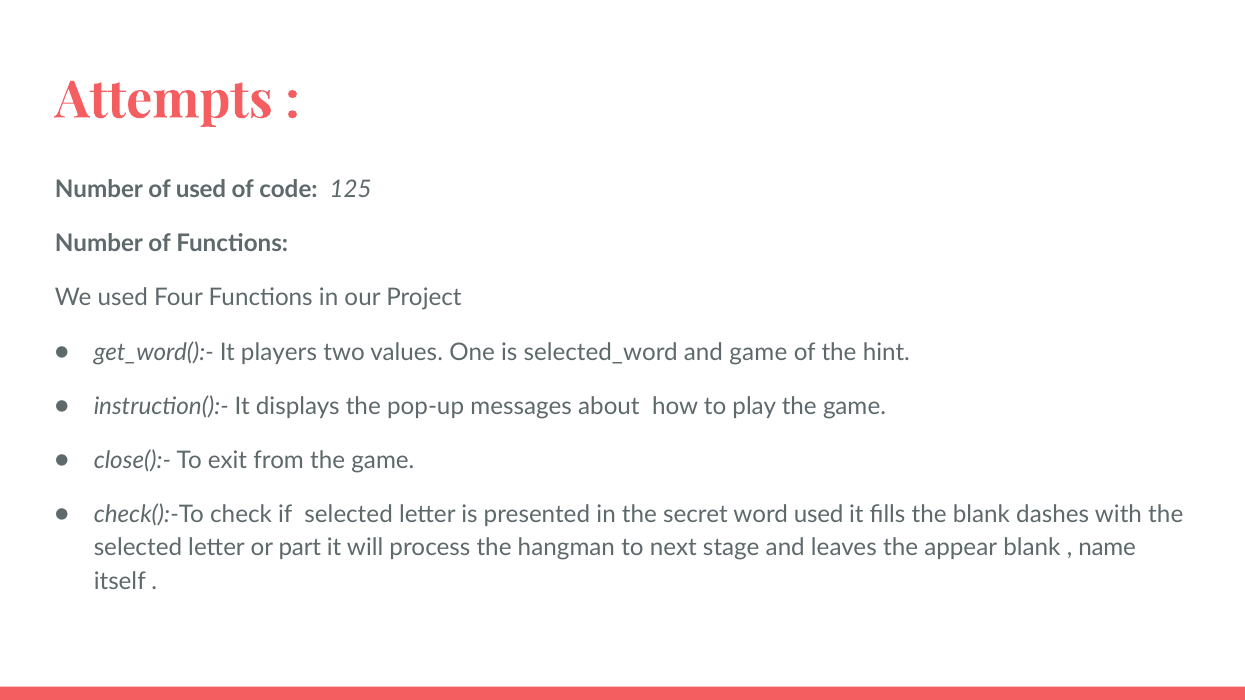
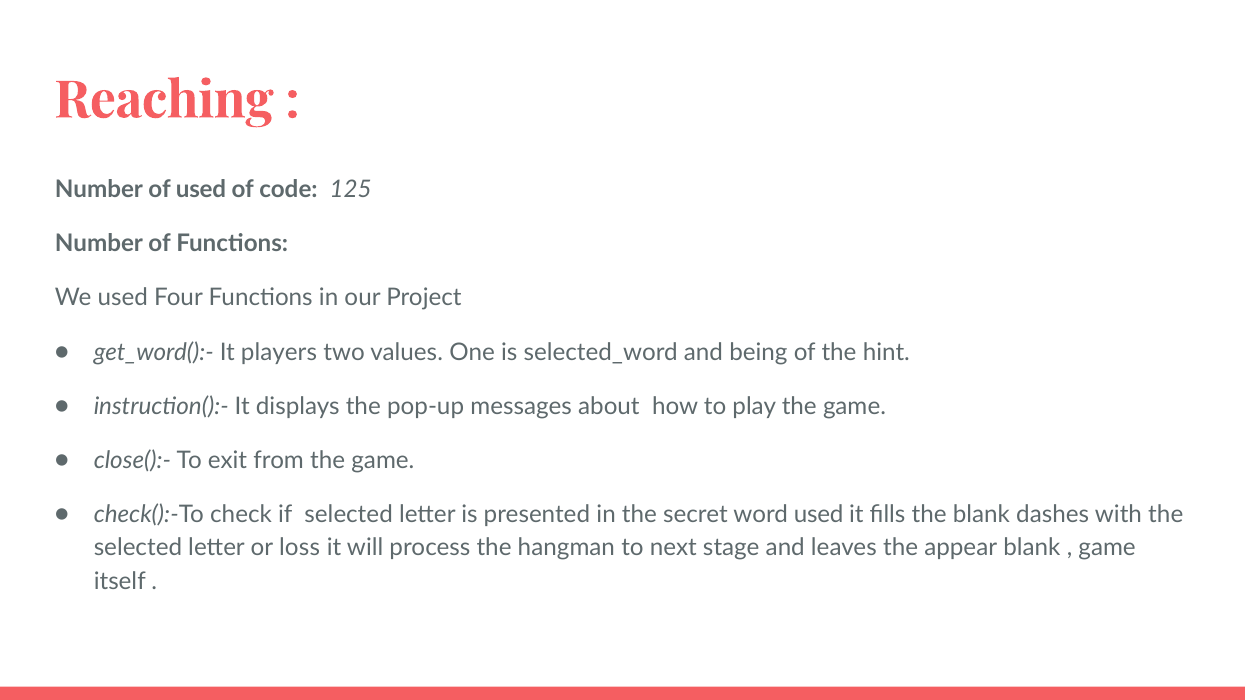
Attempts: Attempts -> Reaching
and game: game -> being
part: part -> loss
name at (1107, 548): name -> game
